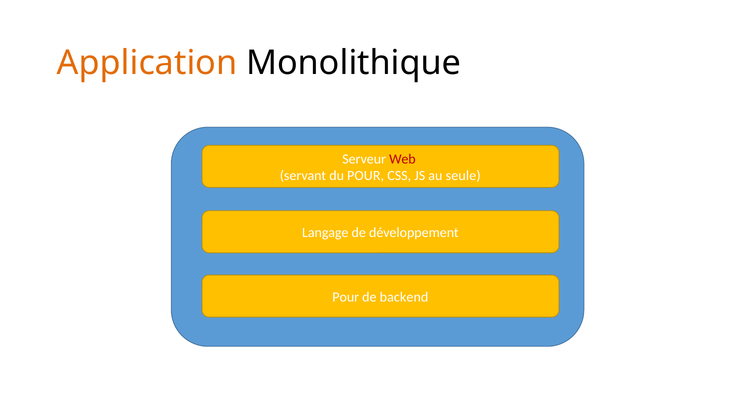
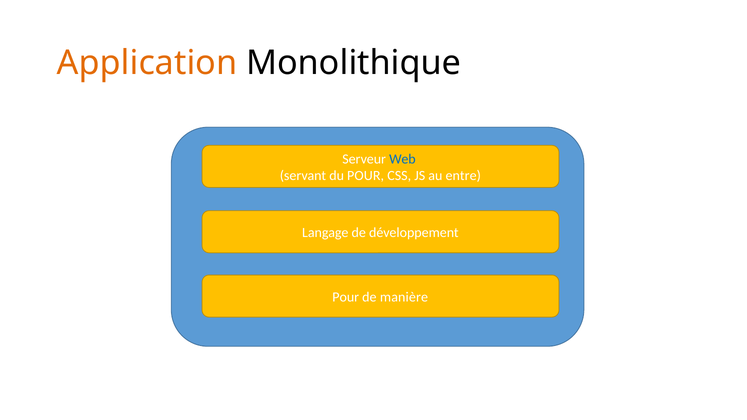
Web colour: red -> blue
seule: seule -> entre
backend: backend -> manière
